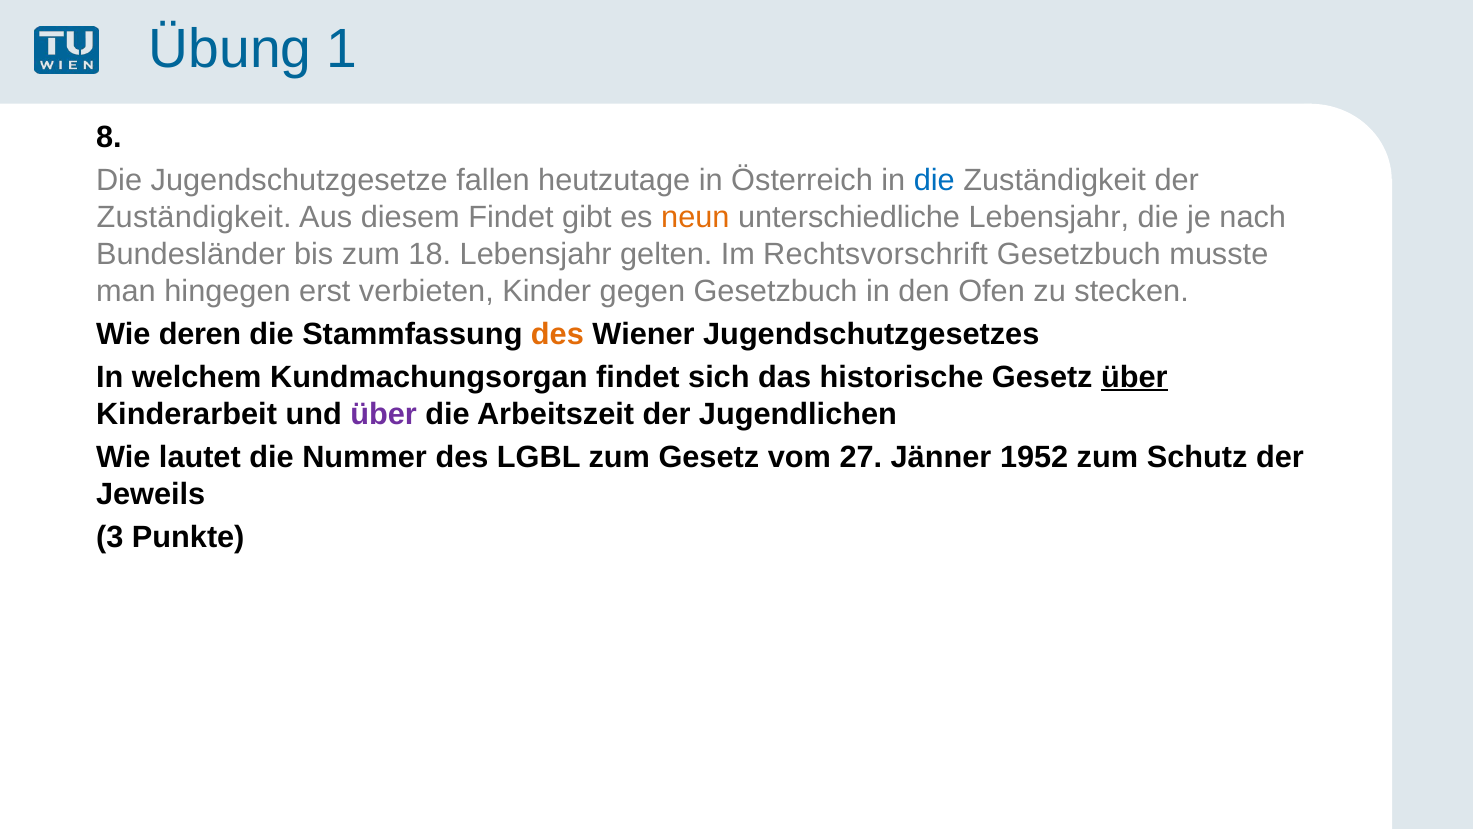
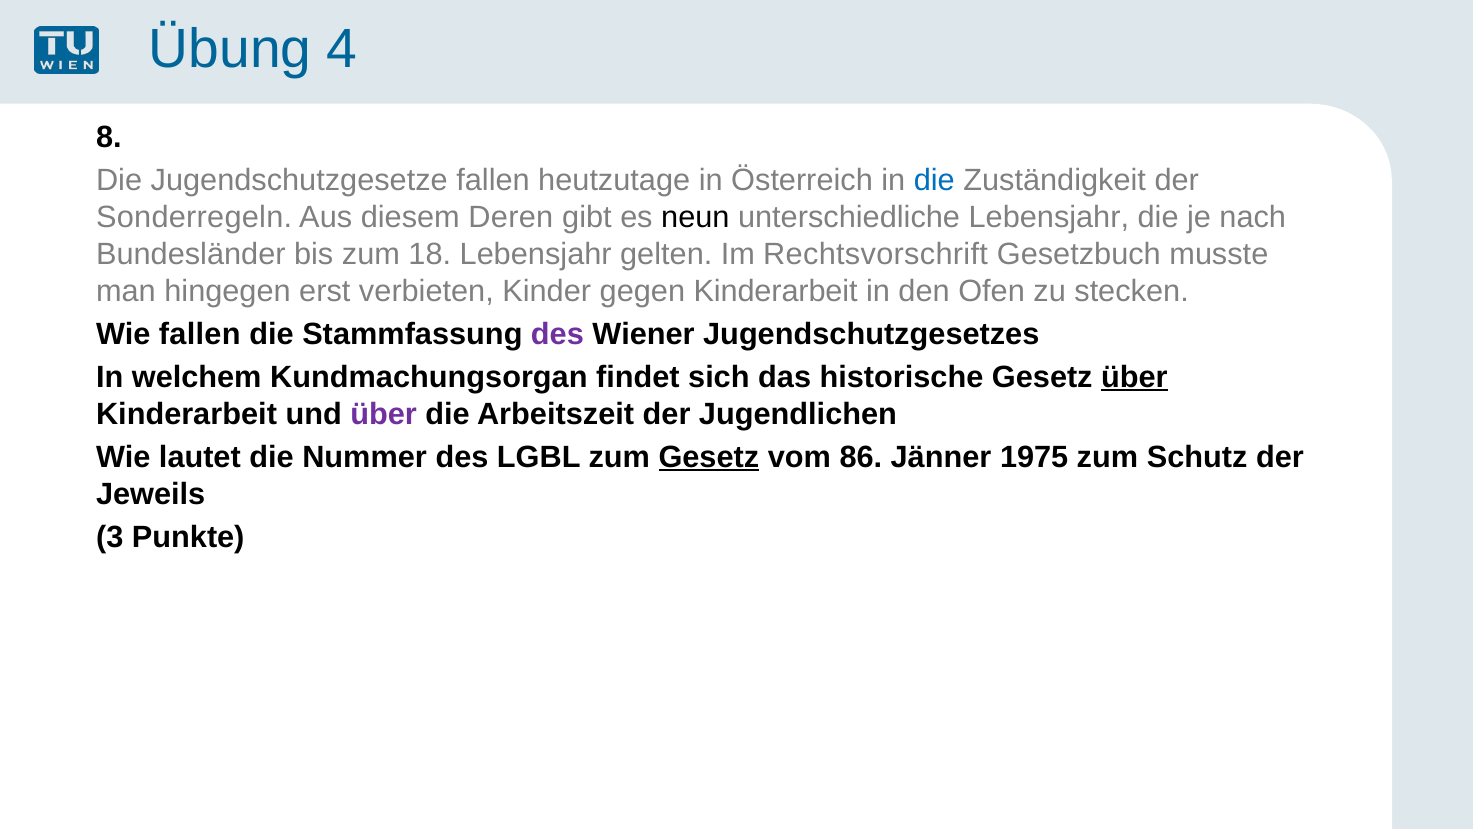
1: 1 -> 4
Zuständigkeit at (194, 217): Zuständigkeit -> Sonderregeln
diesem Findet: Findet -> Deren
neun colour: orange -> black
gegen Gesetzbuch: Gesetzbuch -> Kinderarbeit
Wie deren: deren -> fallen
des at (557, 334) colour: orange -> purple
Gesetz at (709, 457) underline: none -> present
27: 27 -> 86
1952: 1952 -> 1975
